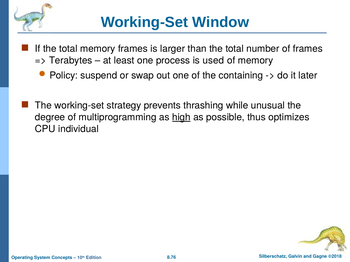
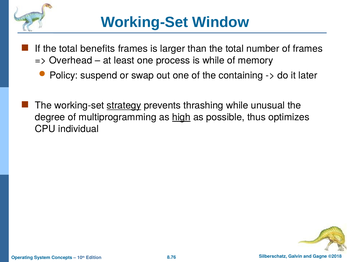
total memory: memory -> benefits
Terabytes: Terabytes -> Overhead
is used: used -> while
strategy underline: none -> present
